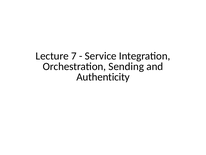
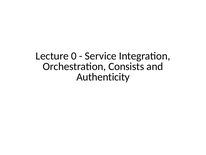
7: 7 -> 0
Sending: Sending -> Consists
